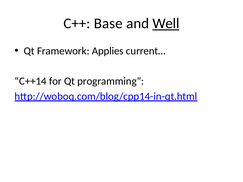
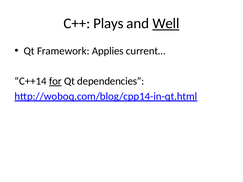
Base: Base -> Plays
for underline: none -> present
programming: programming -> dependencies
